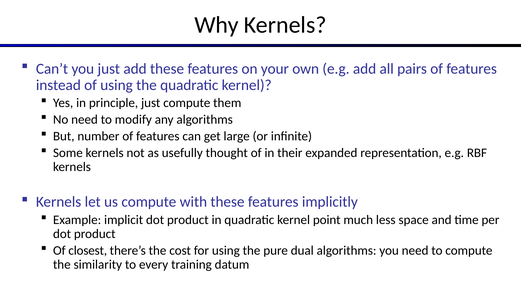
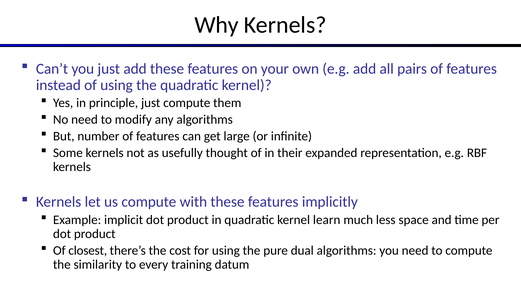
point: point -> learn
